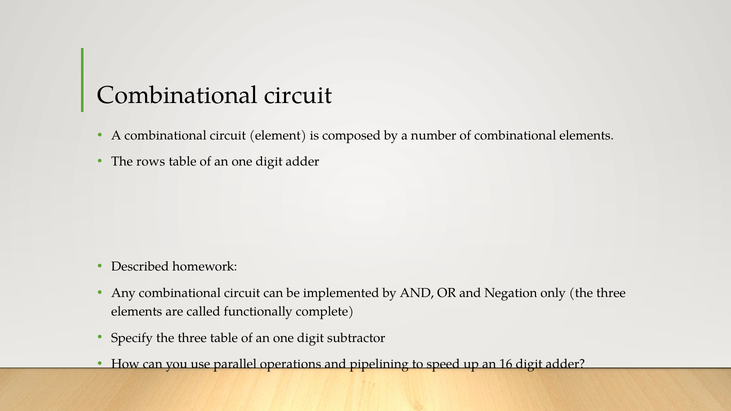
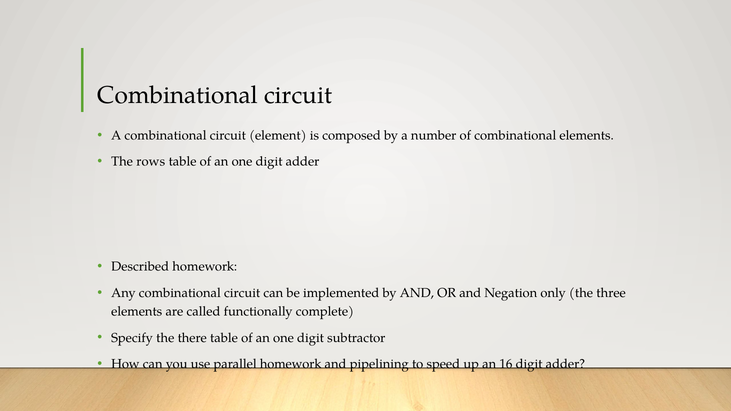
Specify the three: three -> there
parallel operations: operations -> homework
